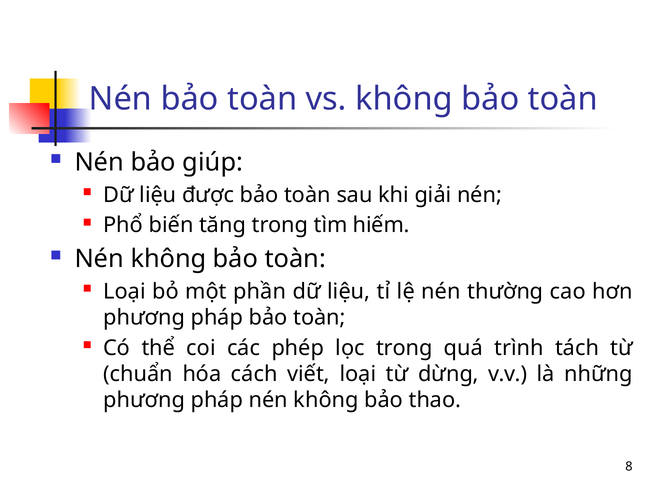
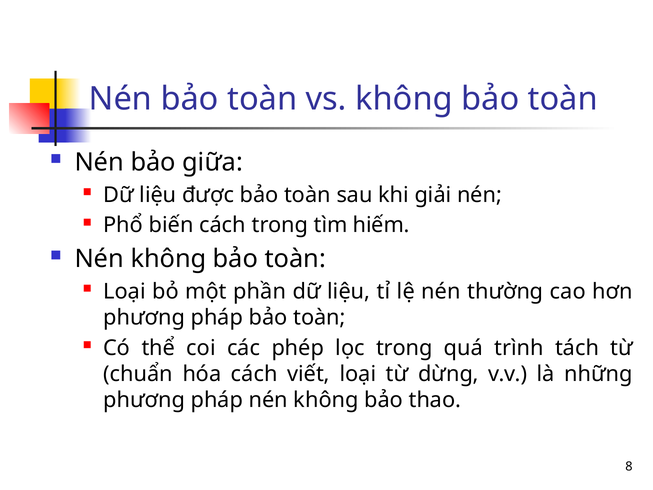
giúp: giúp -> giữa
biến tăng: tăng -> cách
